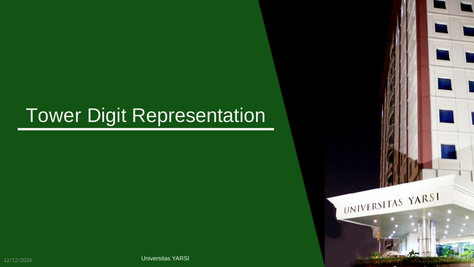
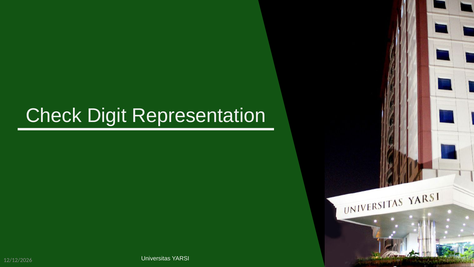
Tower: Tower -> Check
